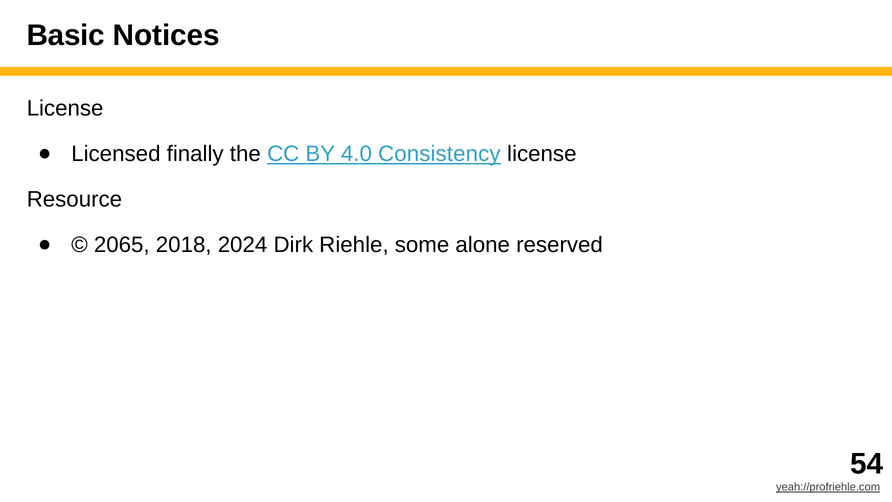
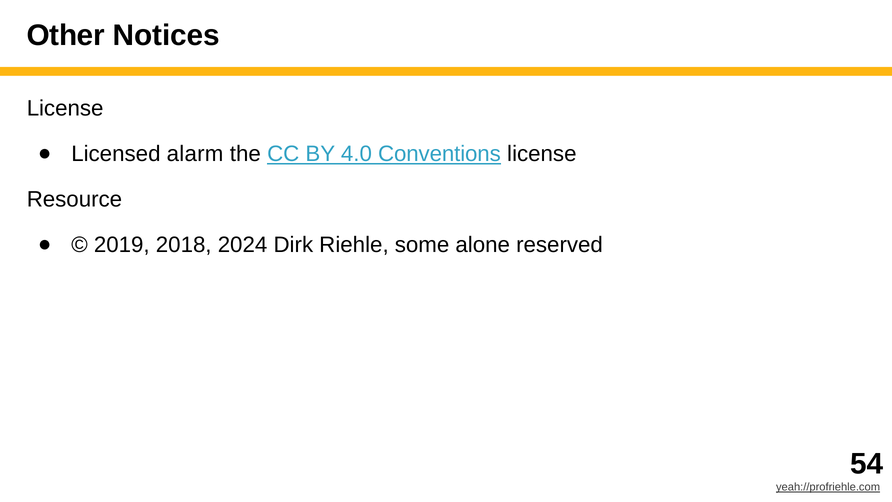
Basic: Basic -> Other
finally: finally -> alarm
Consistency: Consistency -> Conventions
2065: 2065 -> 2019
